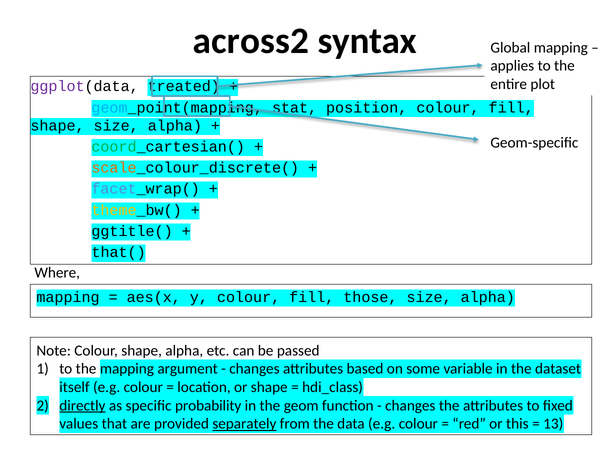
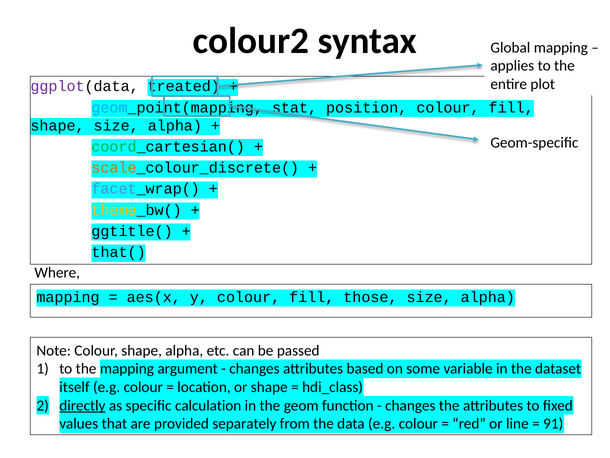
across2: across2 -> colour2
probability: probability -> calculation
separately underline: present -> none
this: this -> line
13: 13 -> 91
